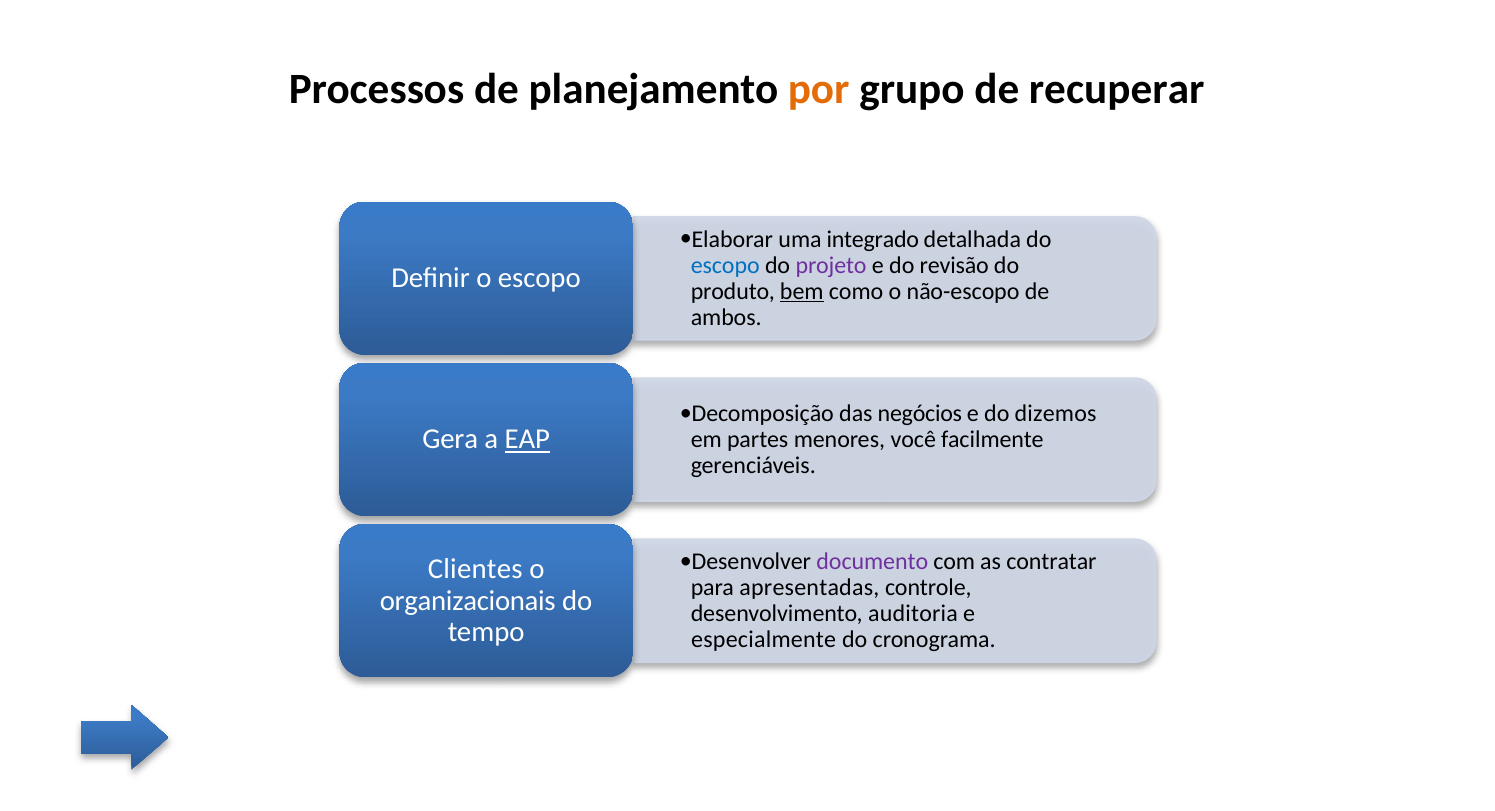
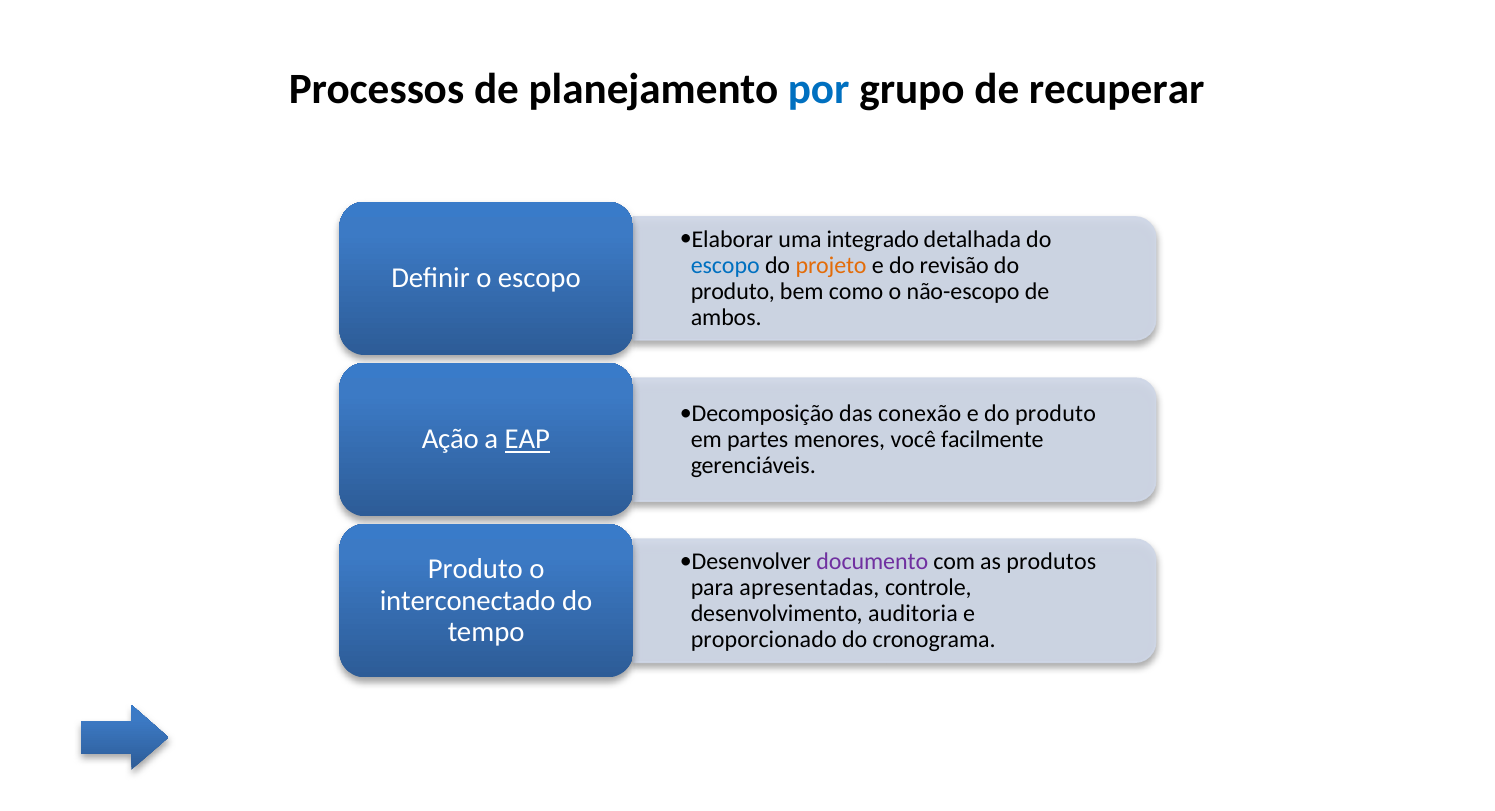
por colour: orange -> blue
projeto colour: purple -> orange
bem underline: present -> none
negócios: negócios -> conexão
e do dizemos: dizemos -> produto
Gera: Gera -> Ação
contratar: contratar -> produtos
Clientes at (475, 569): Clientes -> Produto
organizacionais: organizacionais -> interconectado
especialmente: especialmente -> proporcionado
